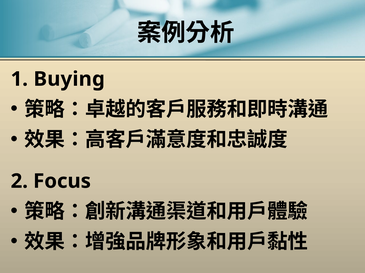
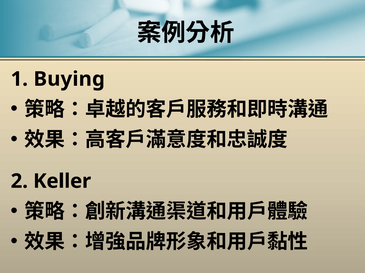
Focus: Focus -> Keller
